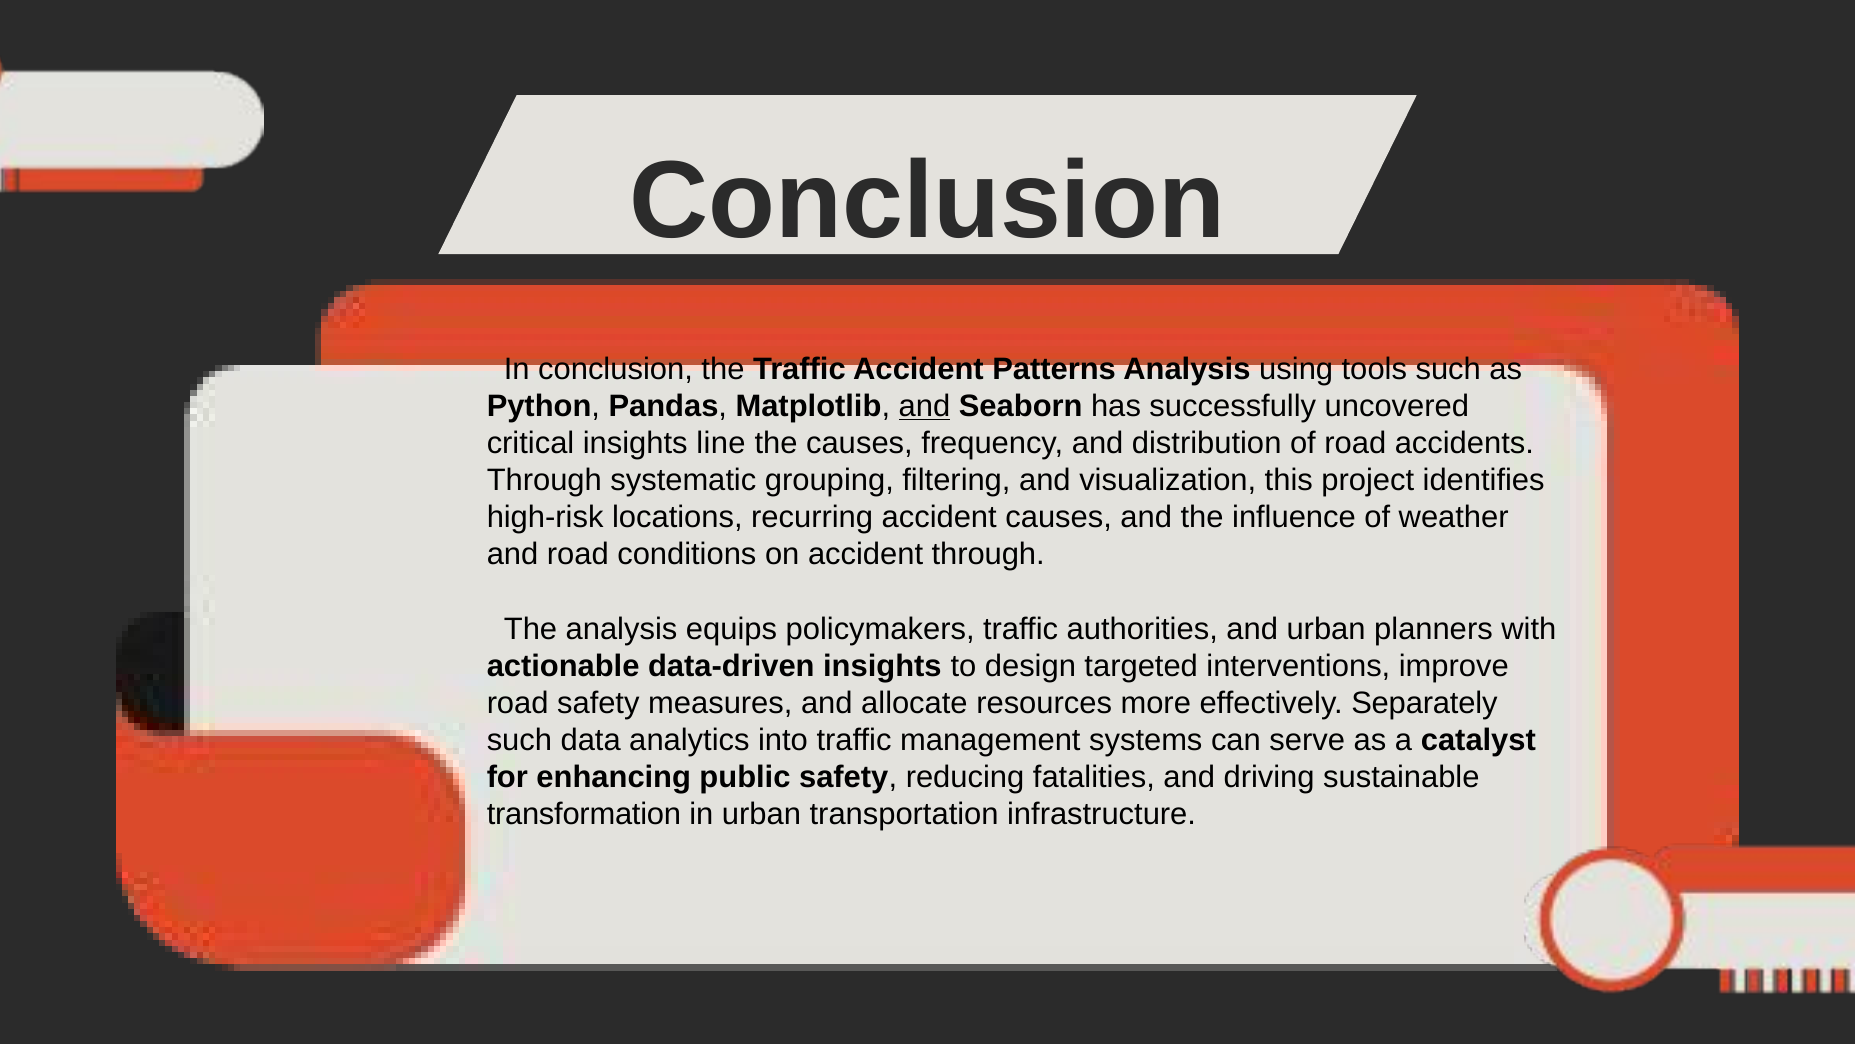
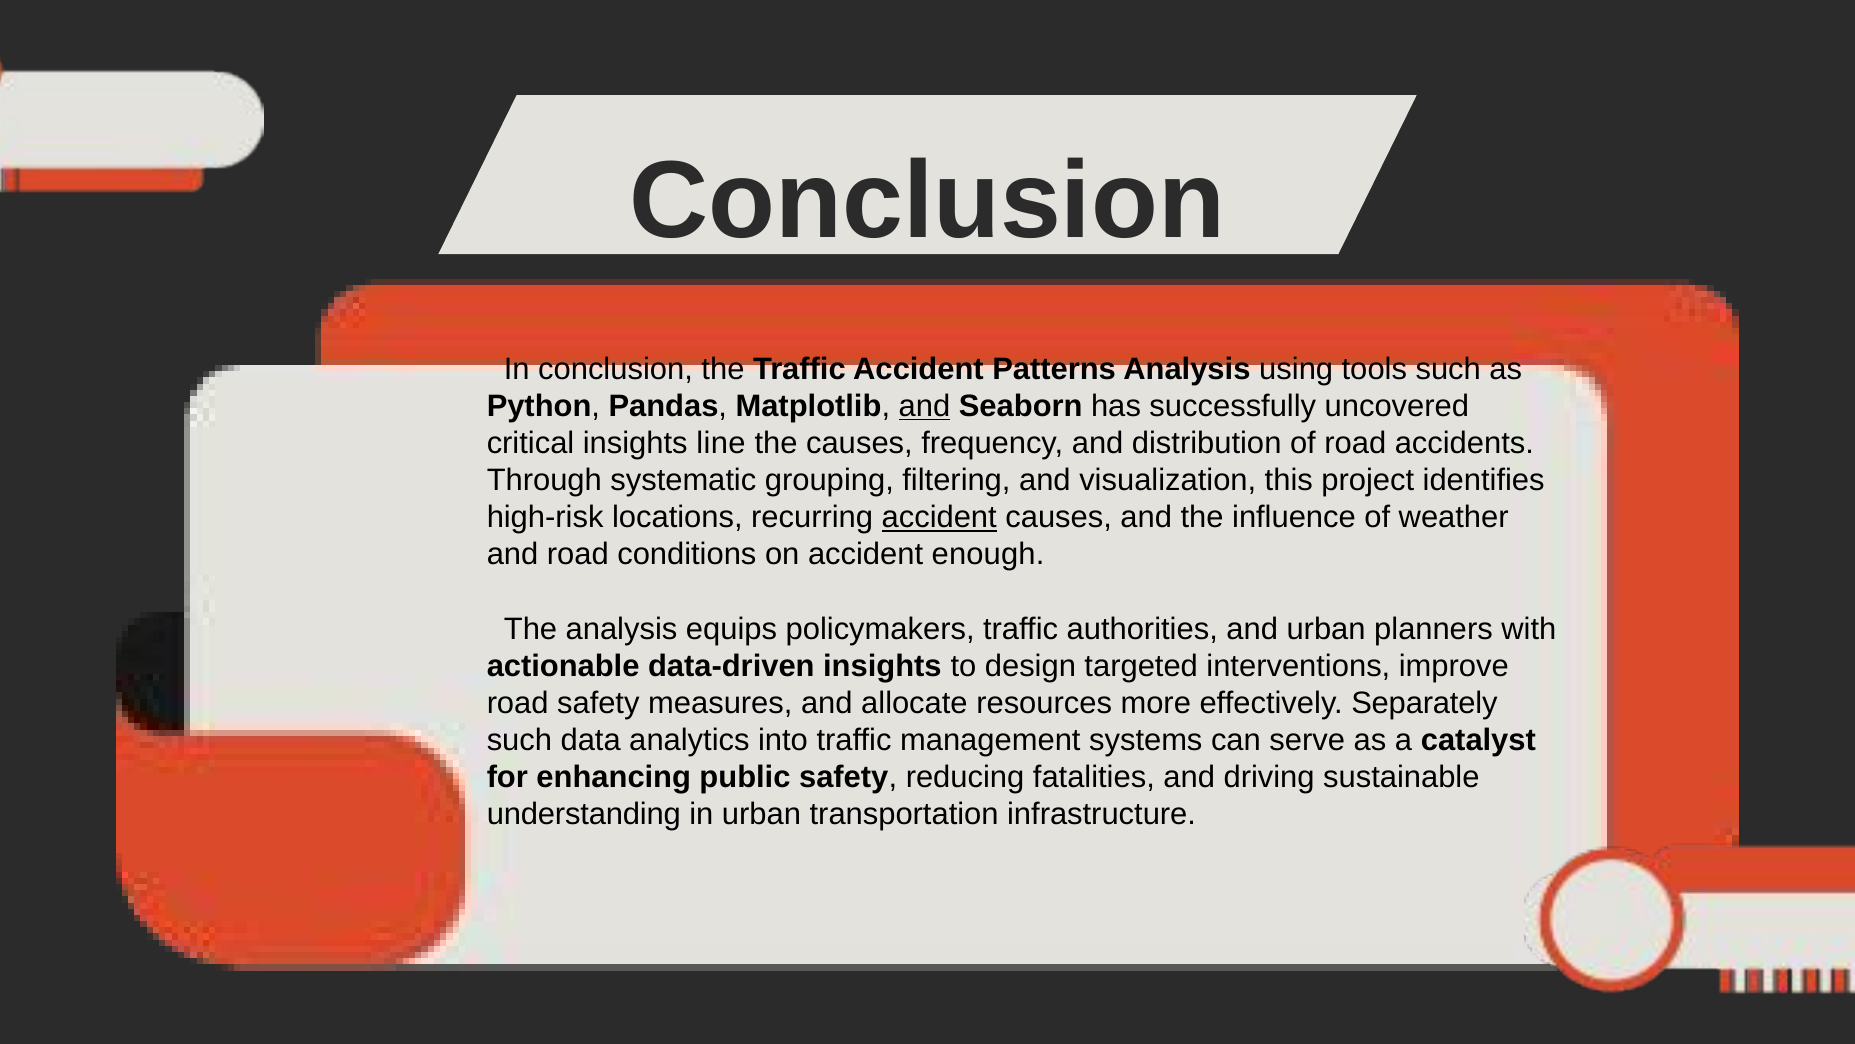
accident at (939, 517) underline: none -> present
accident through: through -> enough
transformation: transformation -> understanding
